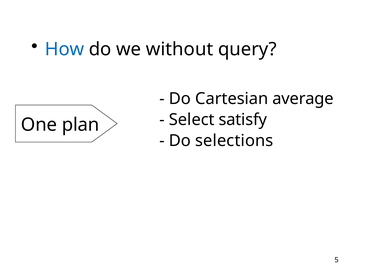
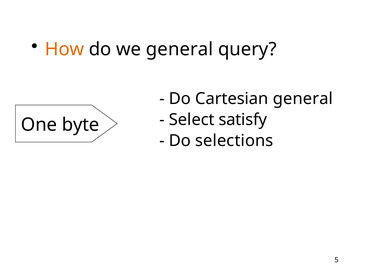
How colour: blue -> orange
we without: without -> general
Cartesian average: average -> general
plan: plan -> byte
